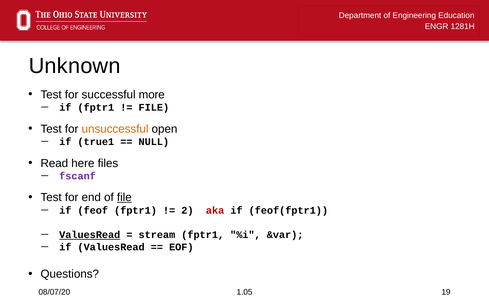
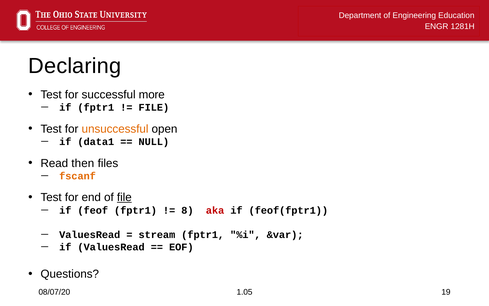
Unknown: Unknown -> Declaring
true1: true1 -> data1
here: here -> then
fscanf colour: purple -> orange
2: 2 -> 8
ValuesRead at (90, 235) underline: present -> none
